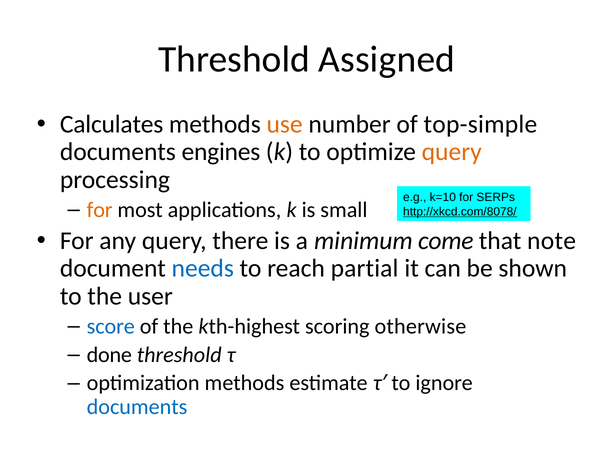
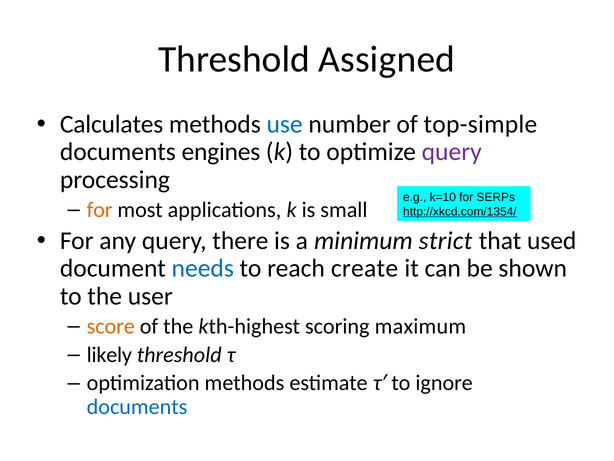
use colour: orange -> blue
query at (452, 152) colour: orange -> purple
http://xkcd.com/8078/: http://xkcd.com/8078/ -> http://xkcd.com/1354/
come: come -> strict
note: note -> used
partial: partial -> create
score colour: blue -> orange
otherwise: otherwise -> maximum
done: done -> likely
